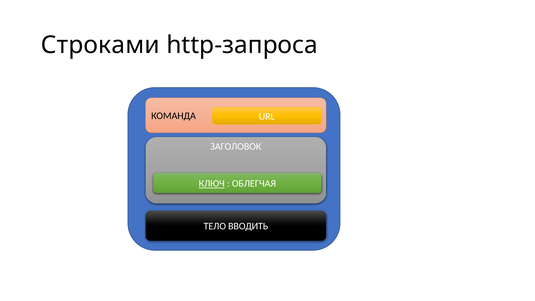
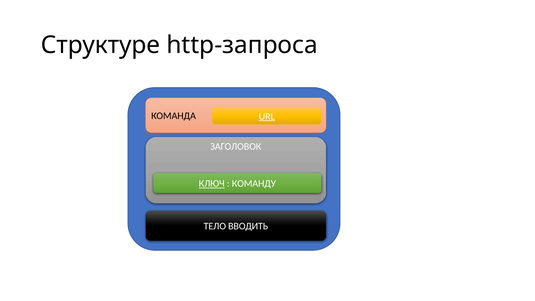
Строками: Строками -> Структуре
URL underline: none -> present
ОБЛЕГЧАЯ: ОБЛЕГЧАЯ -> КОМАНДУ
